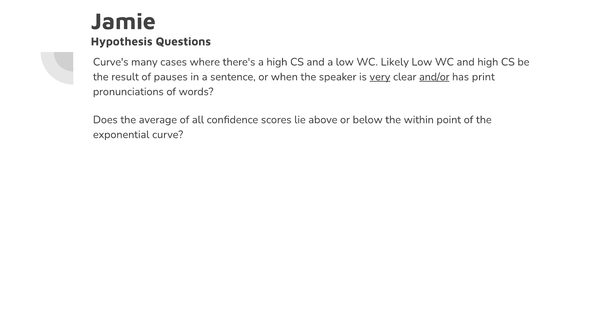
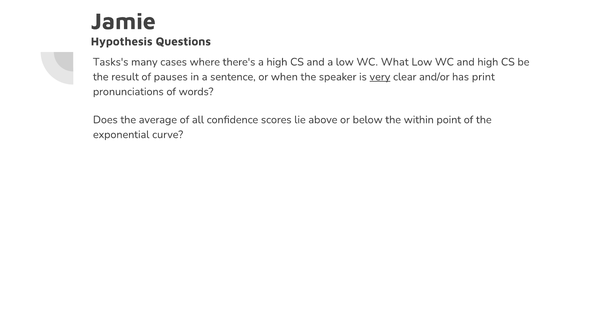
Curve's: Curve's -> Tasks's
Likely: Likely -> What
and/or underline: present -> none
